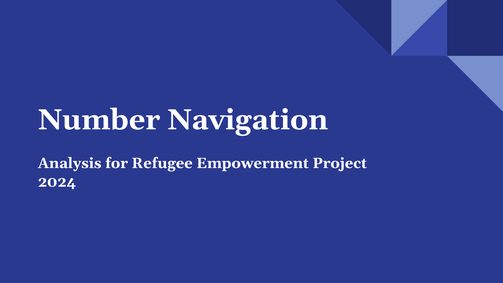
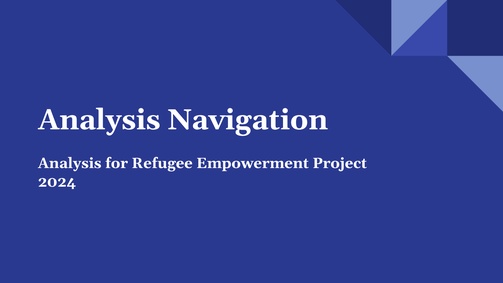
Number at (99, 120): Number -> Analysis
